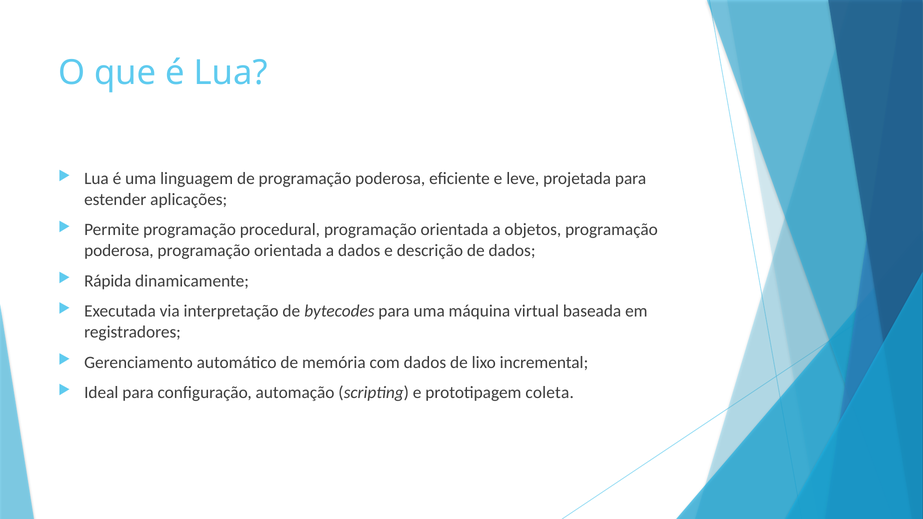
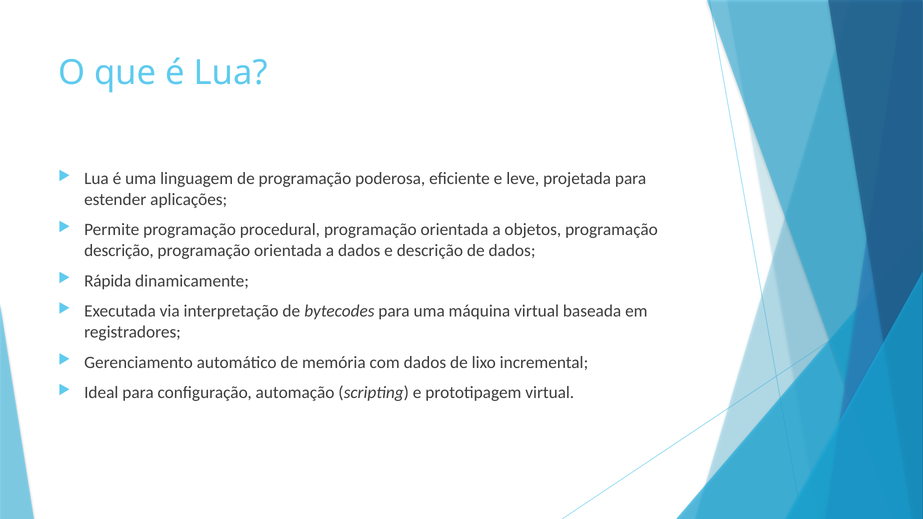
poderosa at (119, 251): poderosa -> descrição
prototipagem coleta: coleta -> virtual
